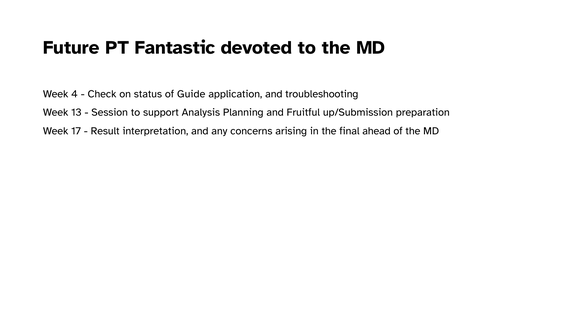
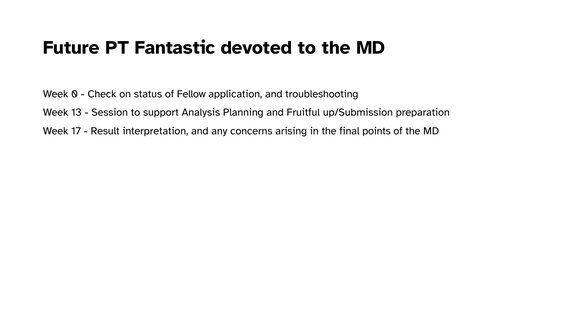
4: 4 -> 0
Guide: Guide -> Fellow
ahead: ahead -> points
